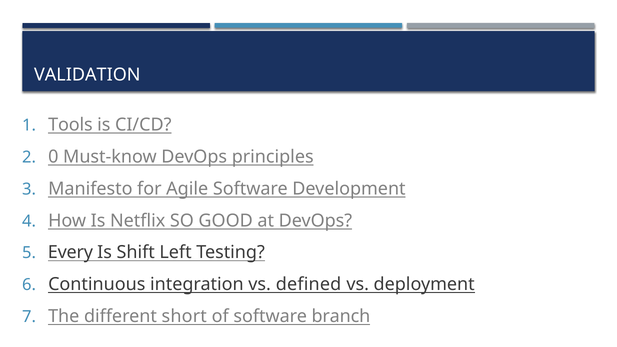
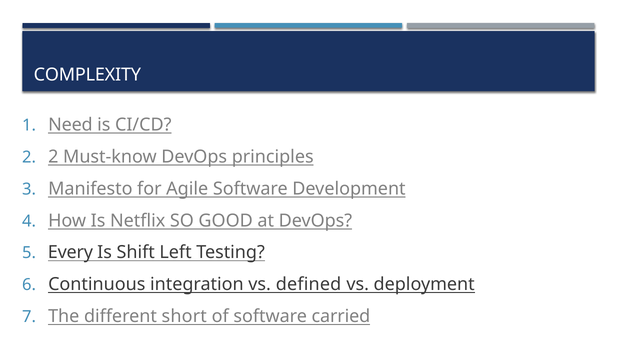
VALIDATION: VALIDATION -> COMPLEXITY
Tools: Tools -> Need
0 at (53, 157): 0 -> 2
branch: branch -> carried
